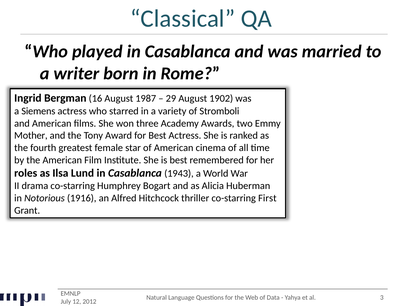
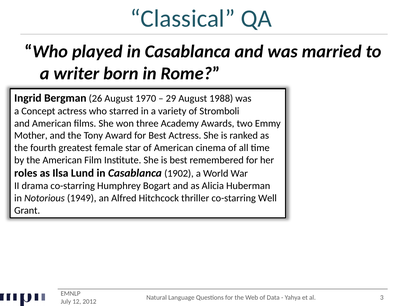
16: 16 -> 26
1987: 1987 -> 1970
1902: 1902 -> 1988
Siemens: Siemens -> Concept
1943: 1943 -> 1902
1916: 1916 -> 1949
First: First -> Well
